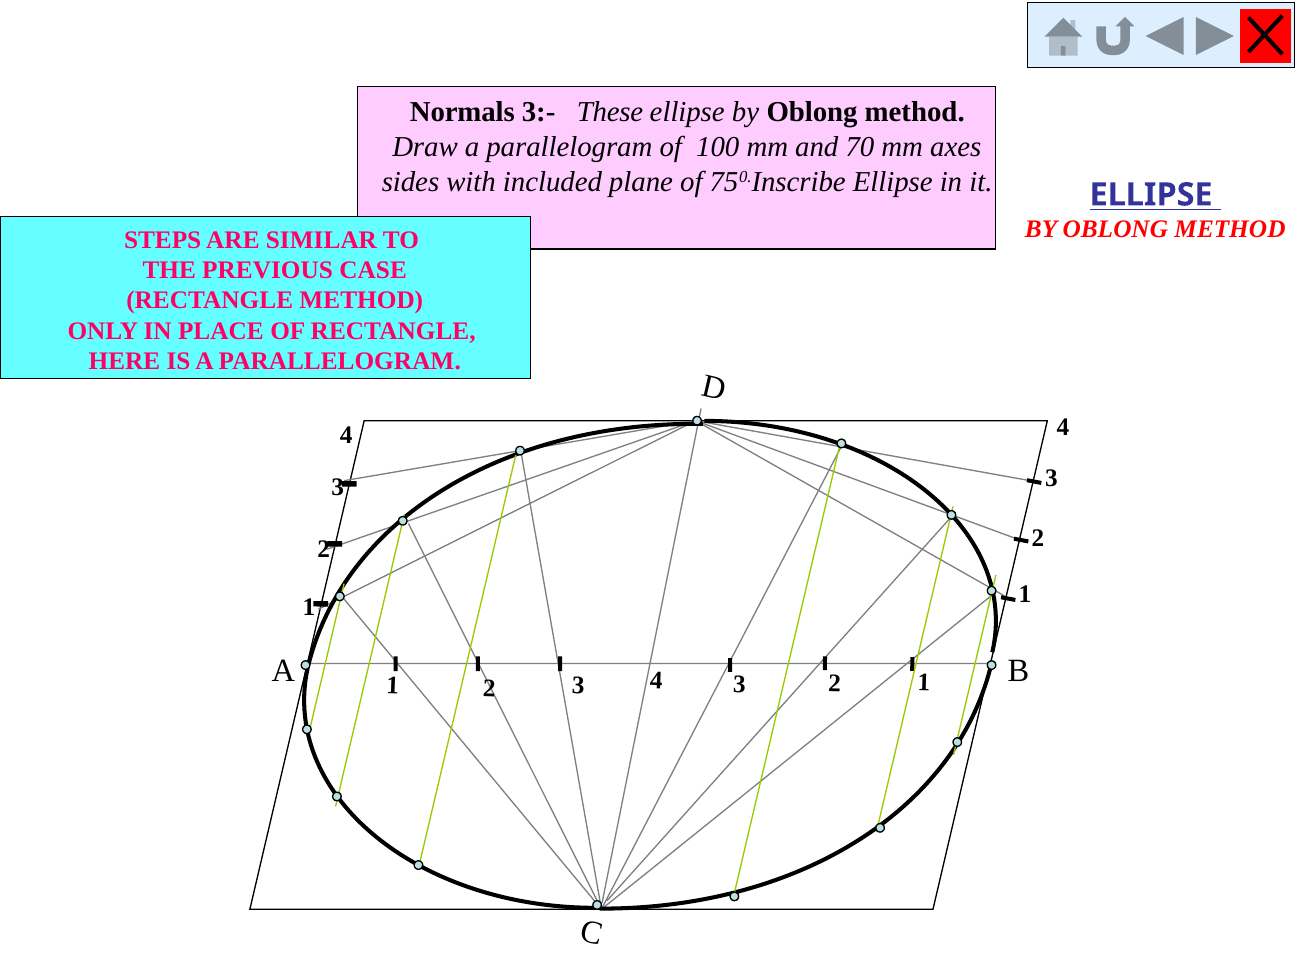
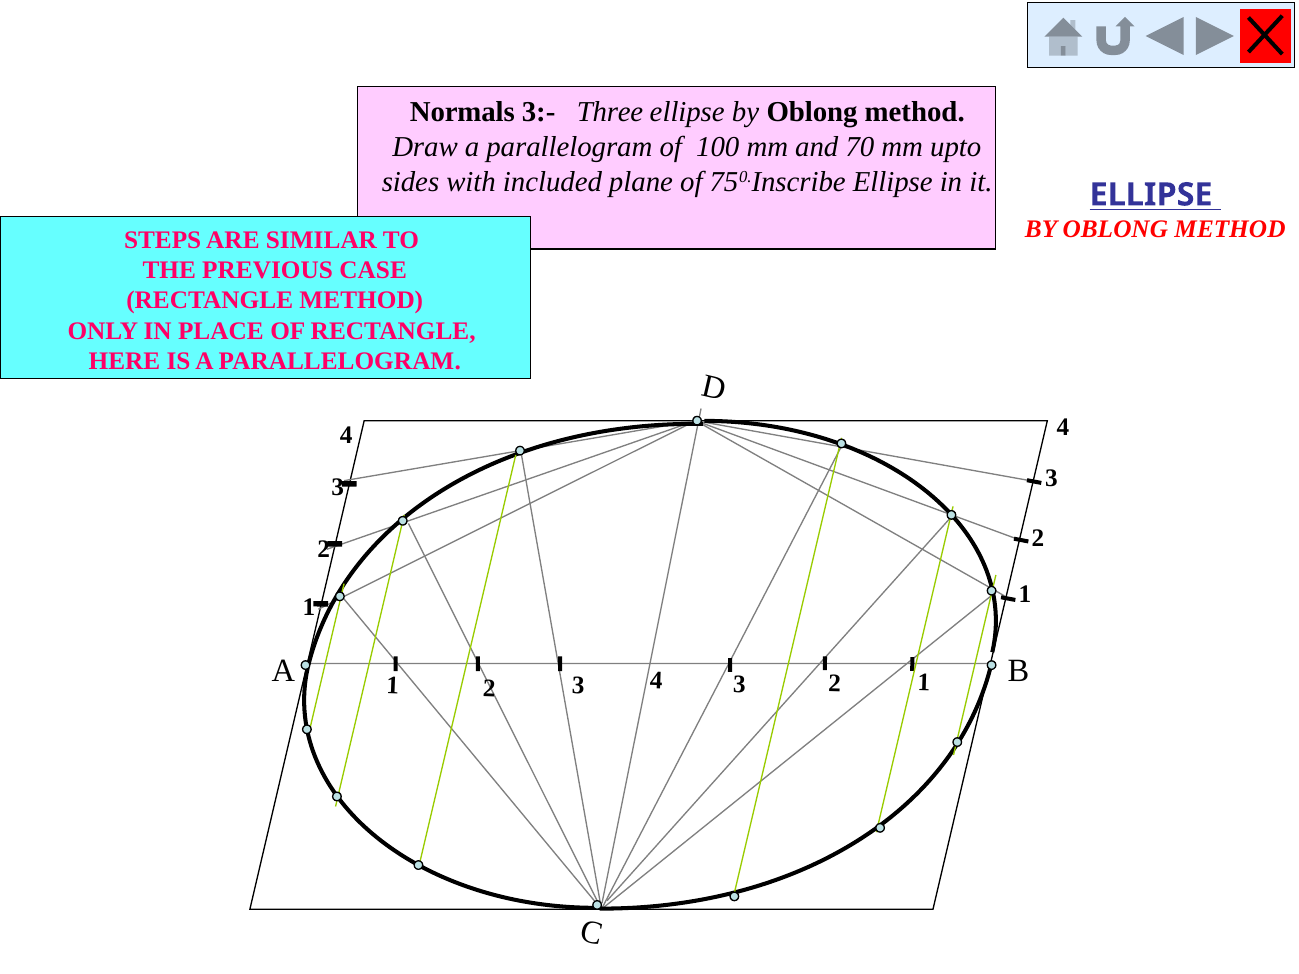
These: These -> Three
axes: axes -> upto
